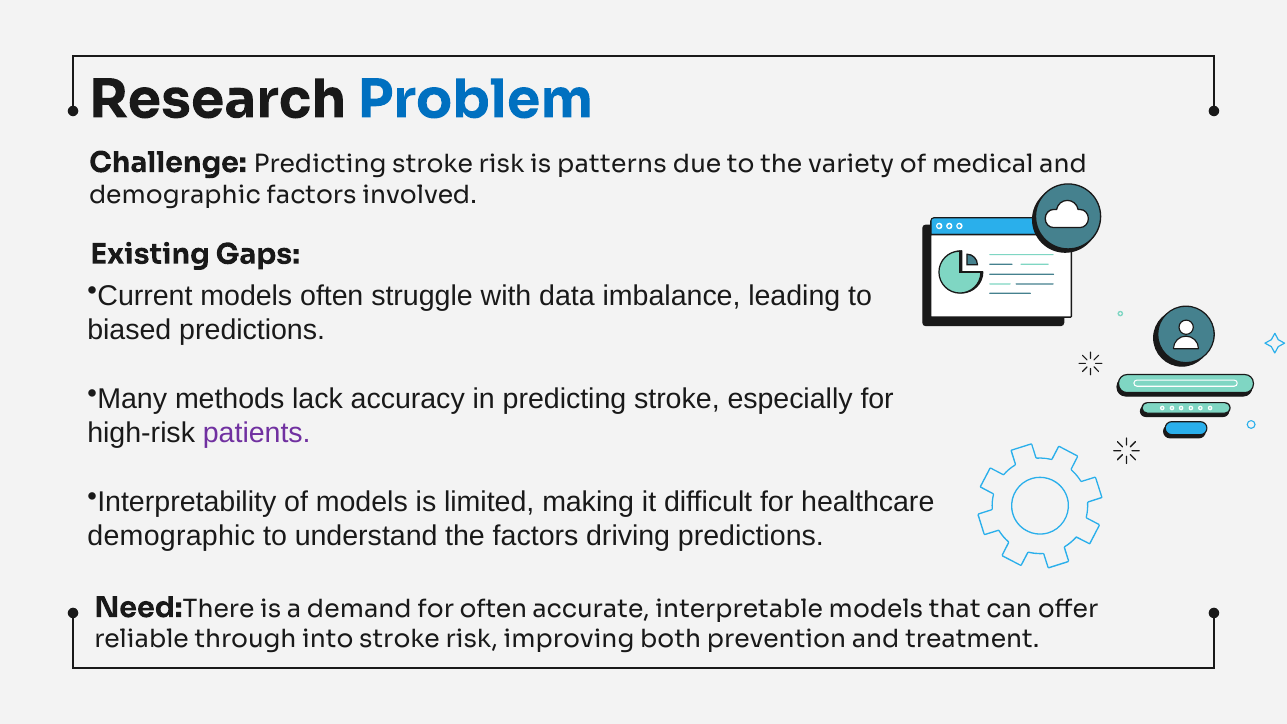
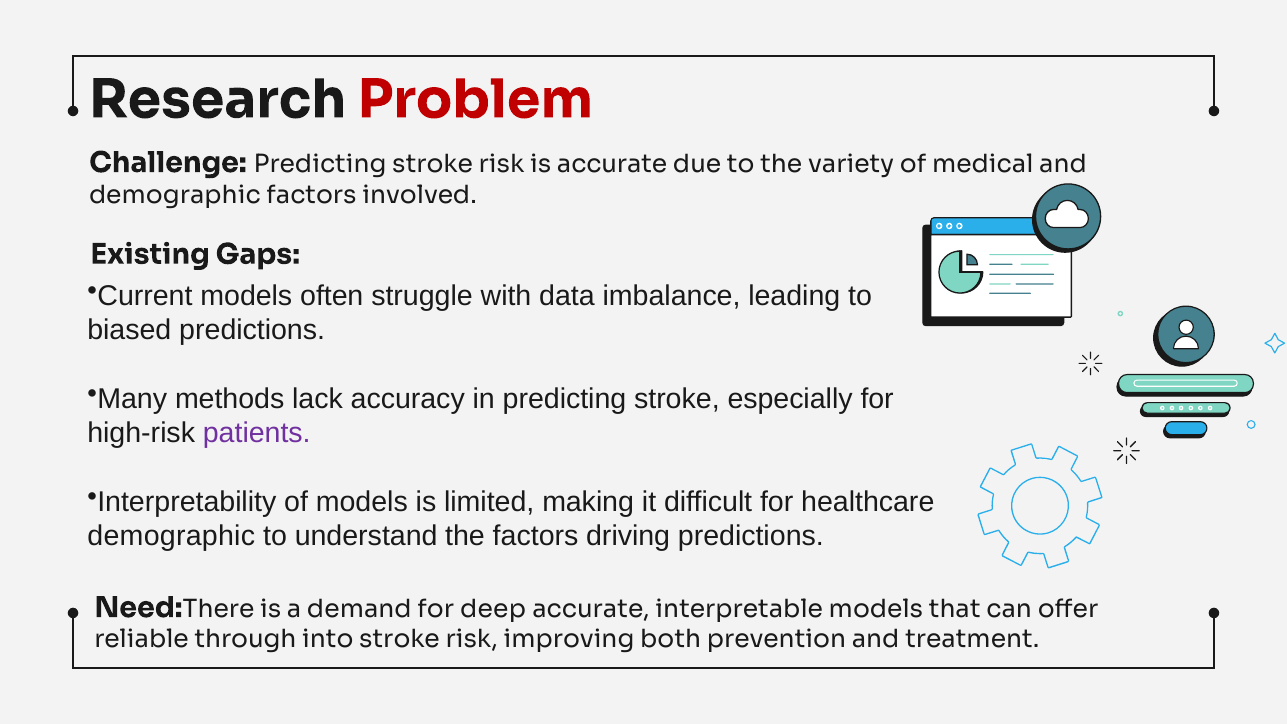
Problem colour: blue -> red
is patterns: patterns -> accurate
for often: often -> deep
